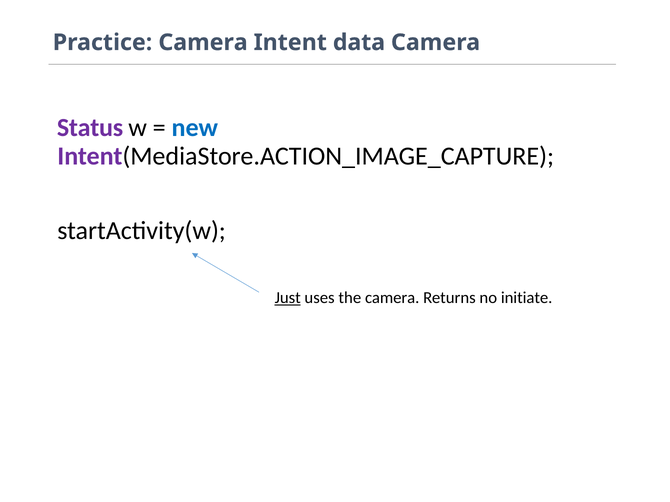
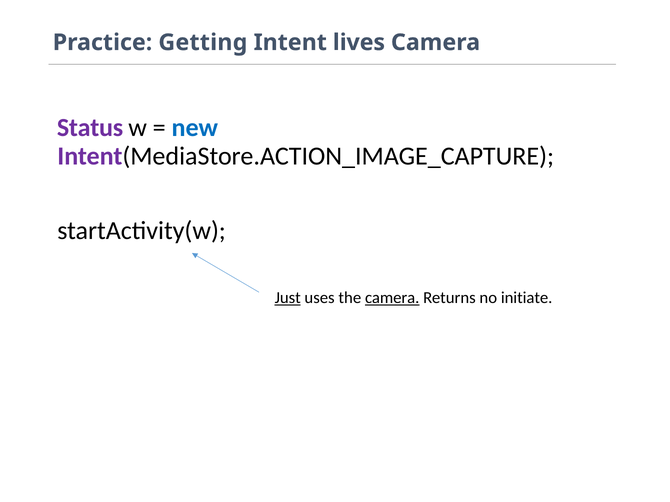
Practice Camera: Camera -> Getting
data: data -> lives
camera at (392, 298) underline: none -> present
